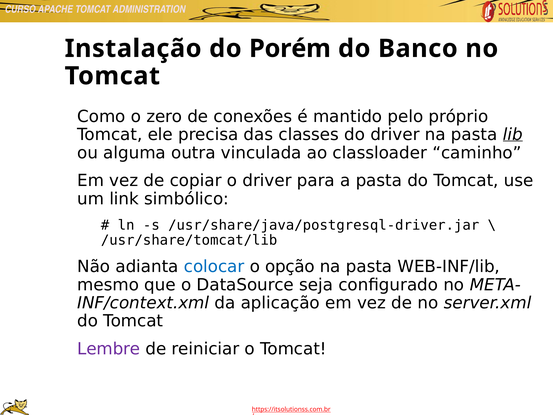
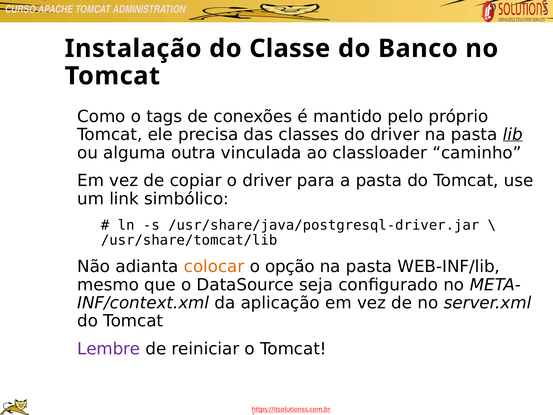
Porém: Porém -> Classe
zero: zero -> tags
colocar colour: blue -> orange
